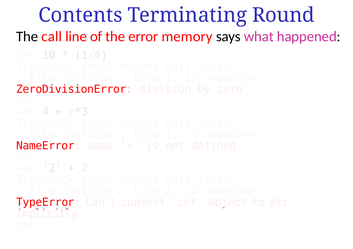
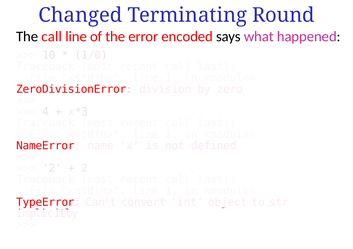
Contents: Contents -> Changed
memory: memory -> encoded
